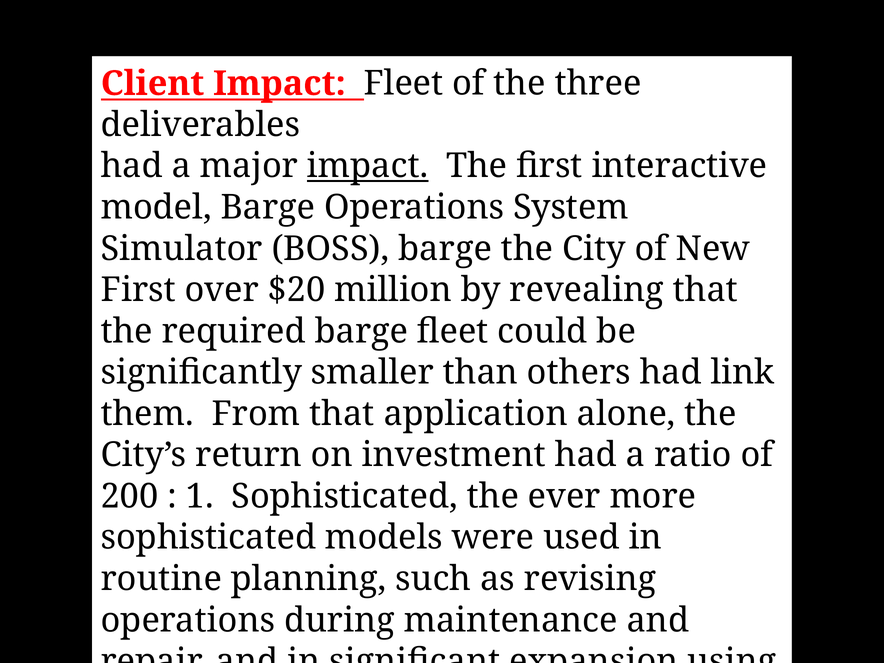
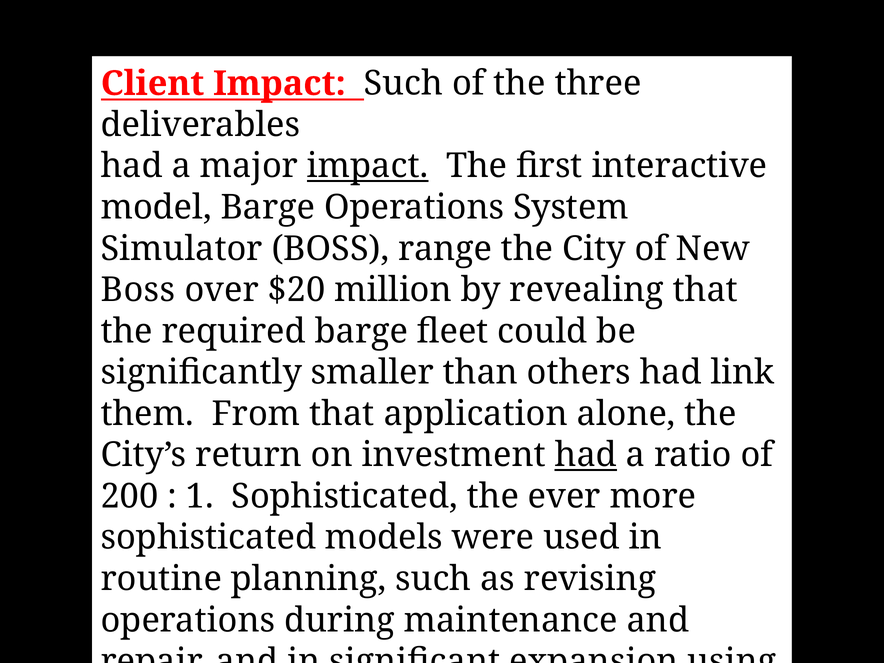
Impact Fleet: Fleet -> Such
BOSS barge: barge -> range
First at (138, 290): First -> Boss
had at (586, 455) underline: none -> present
